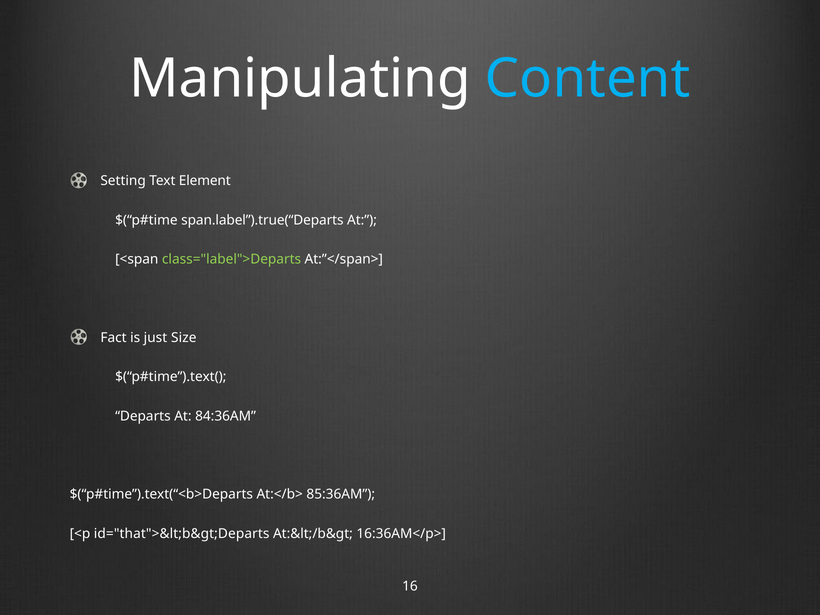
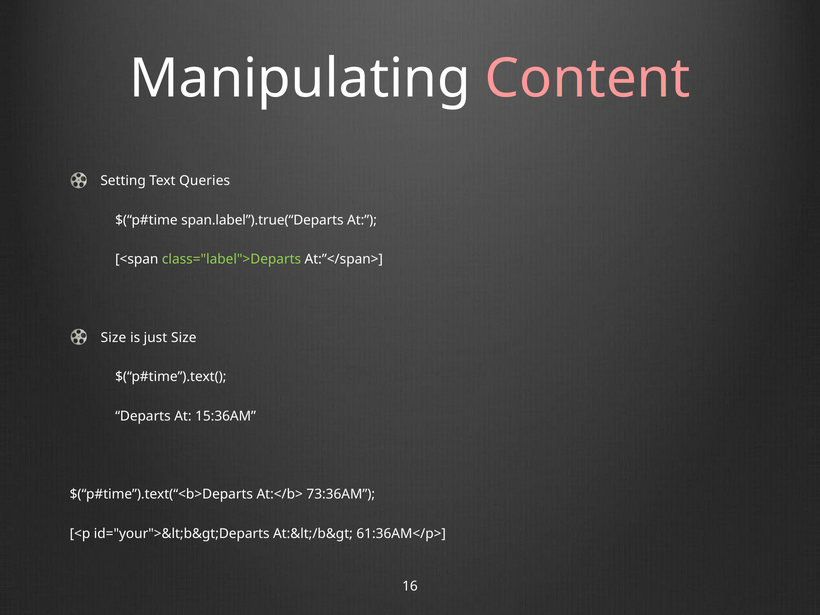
Content colour: light blue -> pink
Element: Element -> Queries
Fact at (114, 338): Fact -> Size
84:36AM: 84:36AM -> 15:36AM
85:36AM: 85:36AM -> 73:36AM
id="that">&lt;b&gt;Departs: id="that">&lt;b&gt;Departs -> id="your">&lt;b&gt;Departs
16:36AM</p>: 16:36AM</p> -> 61:36AM</p>
